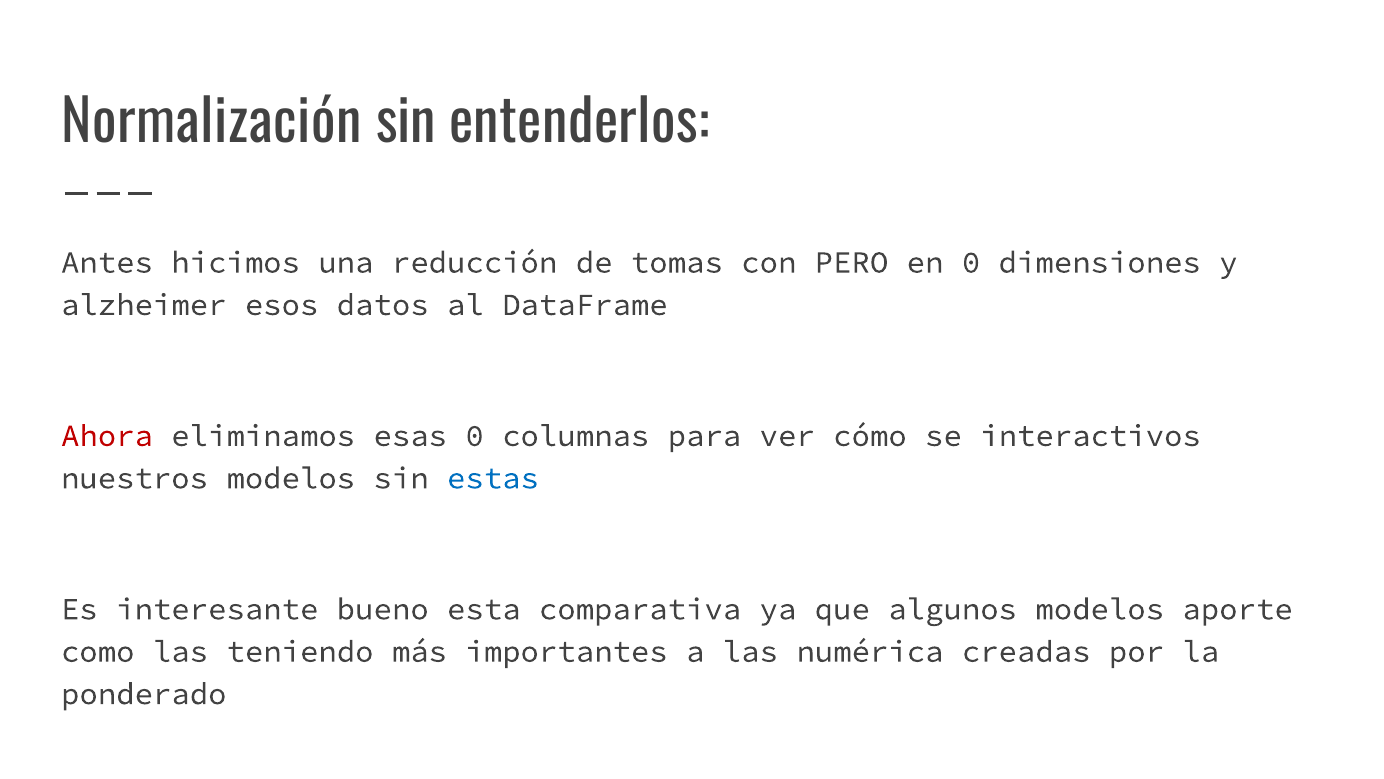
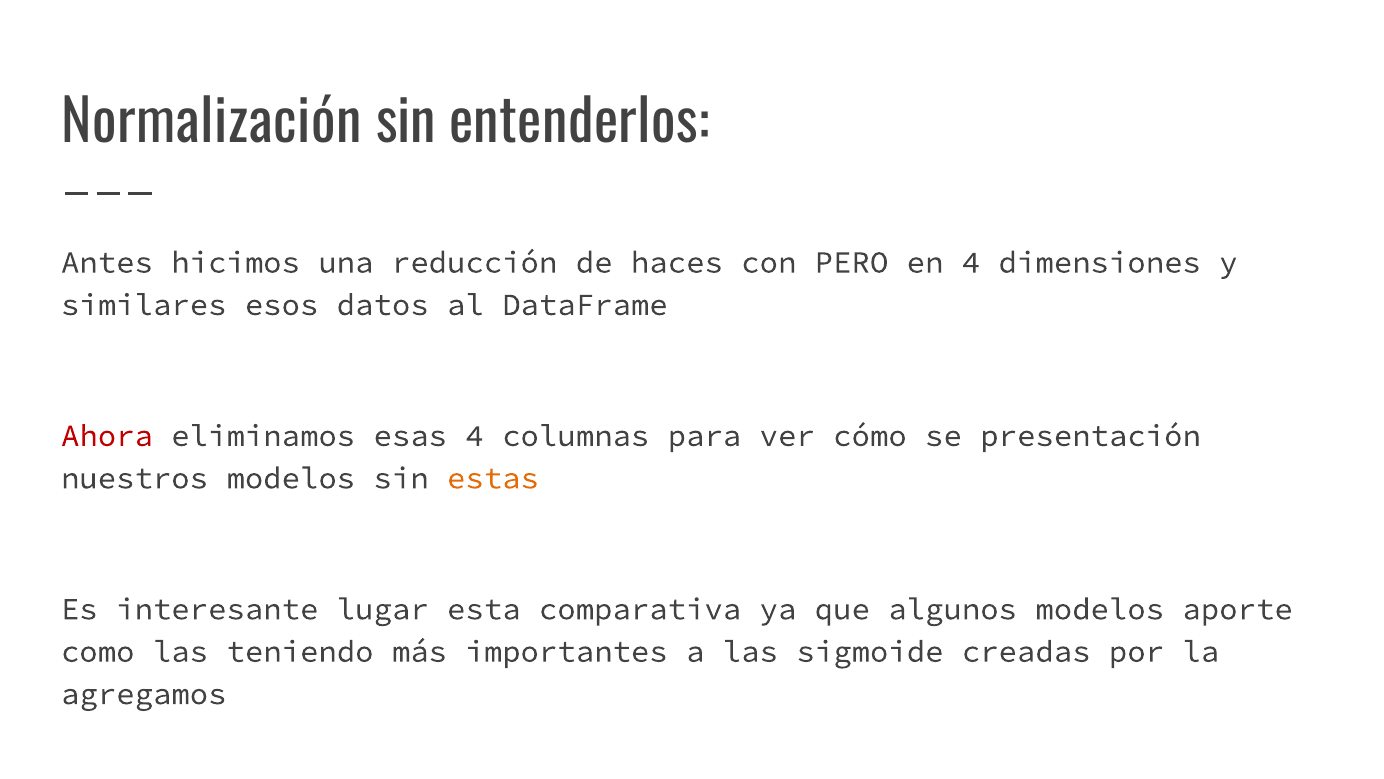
tomas: tomas -> haces
en 0: 0 -> 4
alzheimer: alzheimer -> similares
esas 0: 0 -> 4
interactivos: interactivos -> presentación
estas colour: blue -> orange
bueno: bueno -> lugar
numérica: numérica -> sigmoide
ponderado: ponderado -> agregamos
